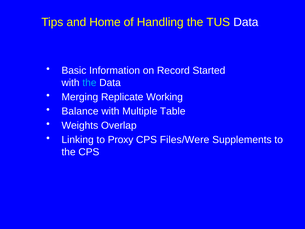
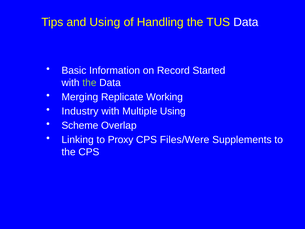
and Home: Home -> Using
the at (89, 83) colour: light blue -> light green
Balance: Balance -> Industry
Multiple Table: Table -> Using
Weights: Weights -> Scheme
